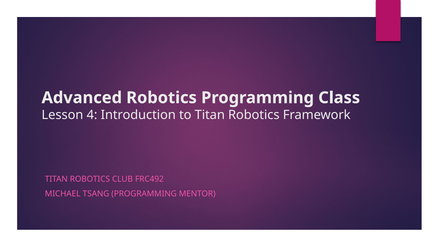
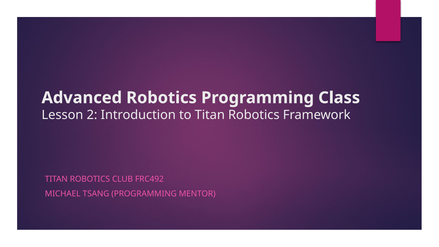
4: 4 -> 2
